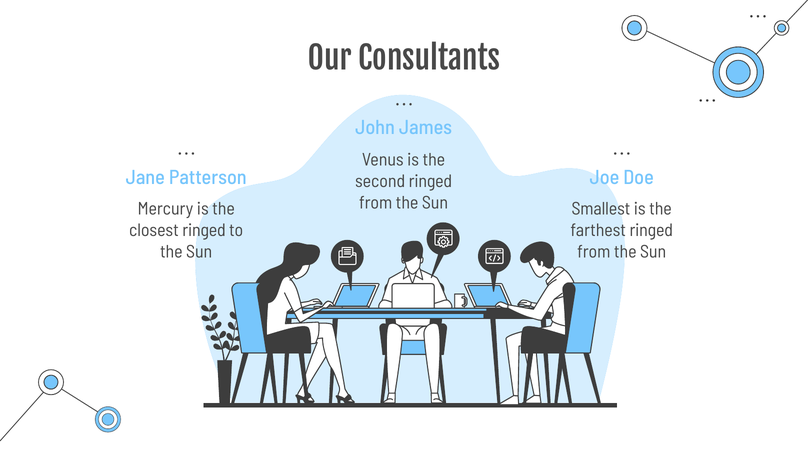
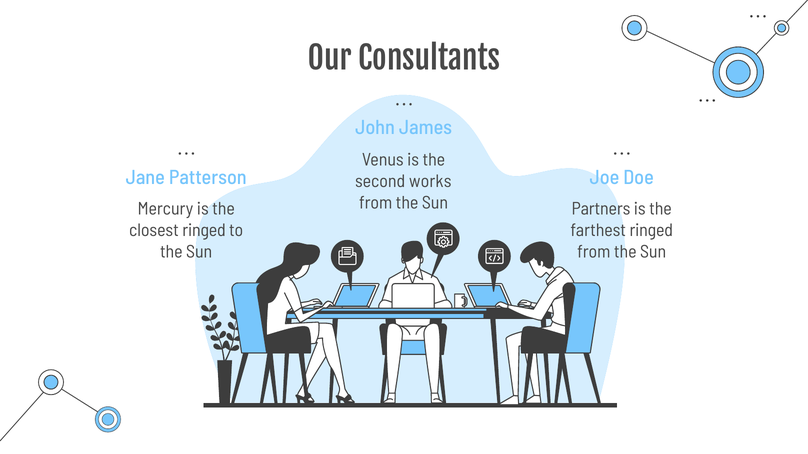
second ringed: ringed -> works
Smallest: Smallest -> Partners
